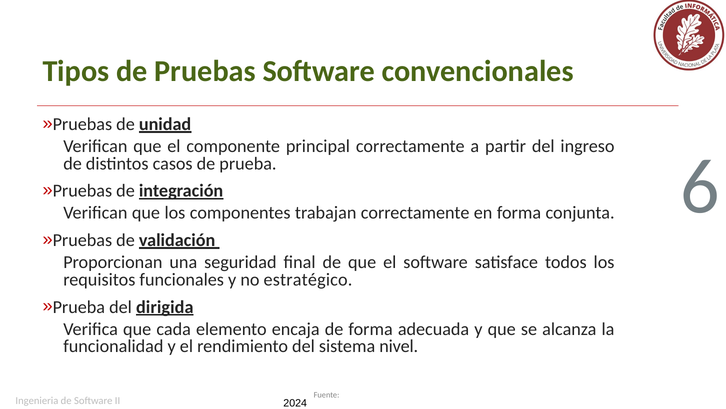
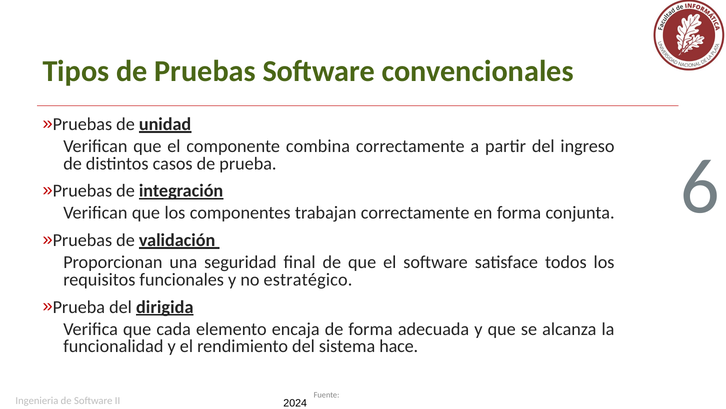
principal: principal -> combina
nivel: nivel -> hace
